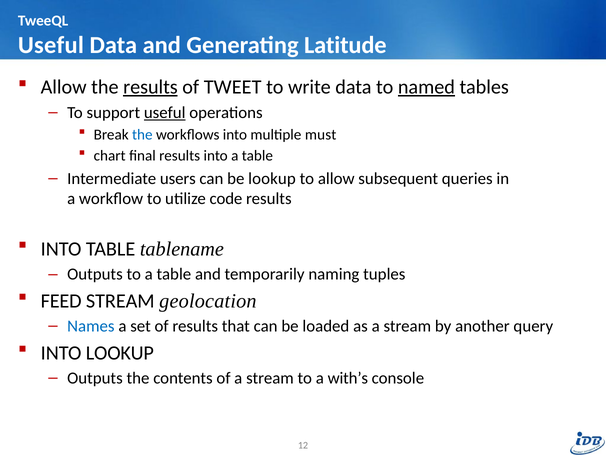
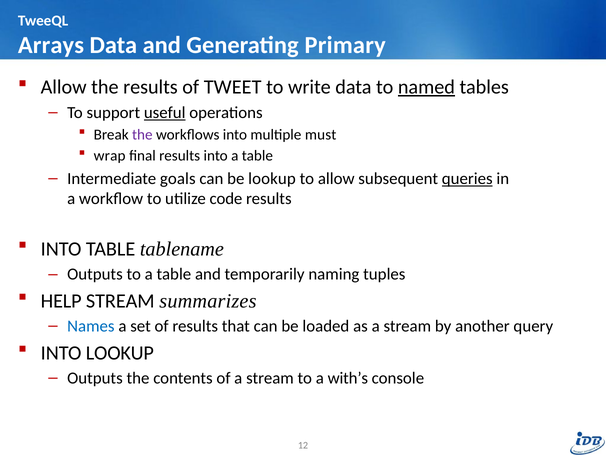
Useful at (51, 45): Useful -> Arrays
Latitude: Latitude -> Primary
results at (150, 87) underline: present -> none
the at (142, 135) colour: blue -> purple
chart: chart -> wrap
users: users -> goals
queries underline: none -> present
FEED: FEED -> HELP
geolocation: geolocation -> summarizes
